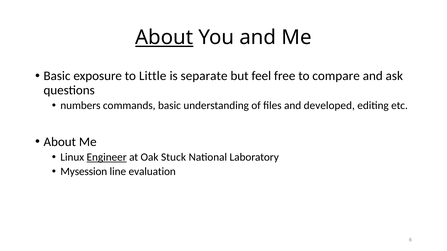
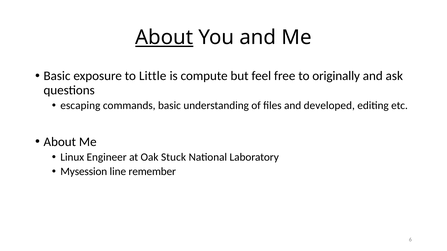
separate: separate -> compute
compare: compare -> originally
numbers: numbers -> escaping
Engineer underline: present -> none
evaluation: evaluation -> remember
